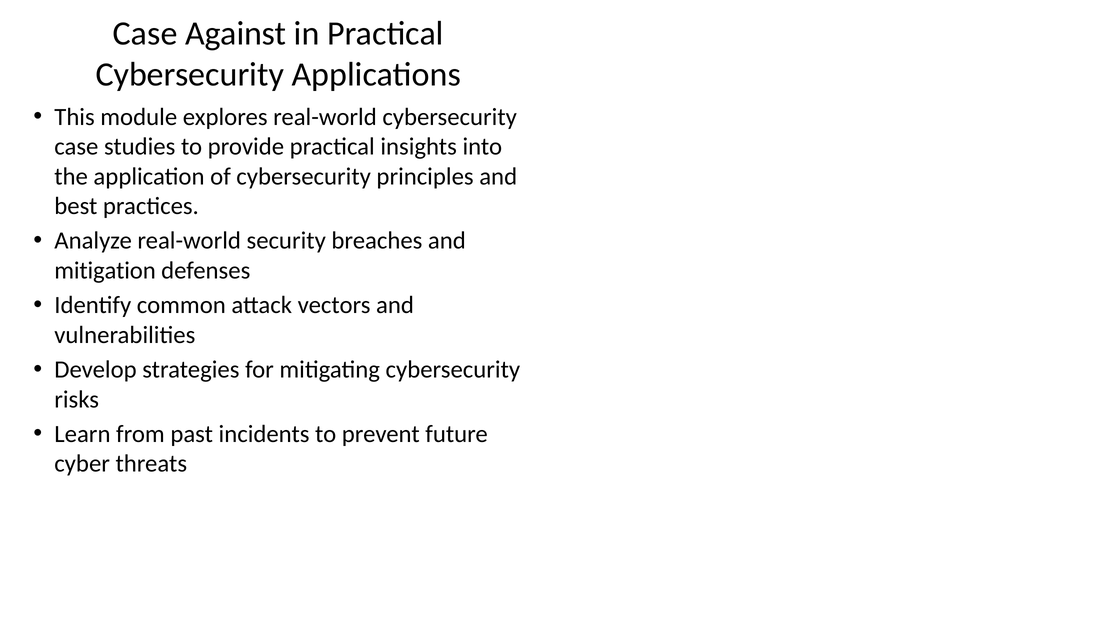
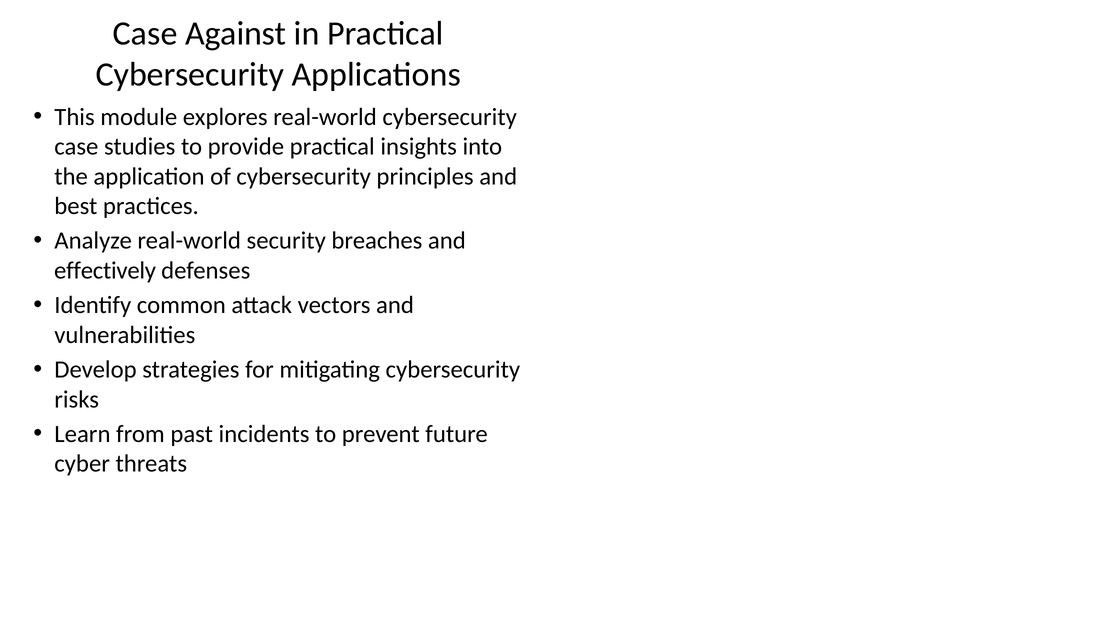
mitigation: mitigation -> effectively
